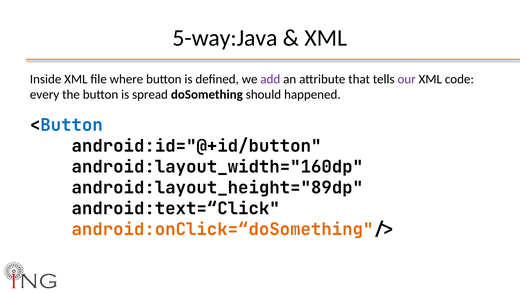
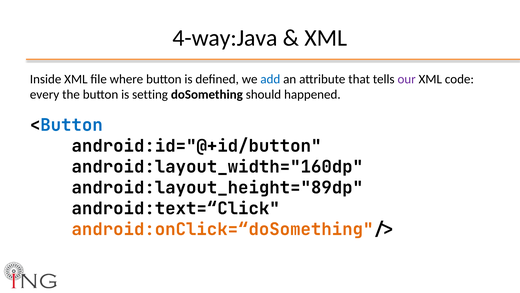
5-way:Java: 5-way:Java -> 4-way:Java
add colour: purple -> blue
spread: spread -> setting
